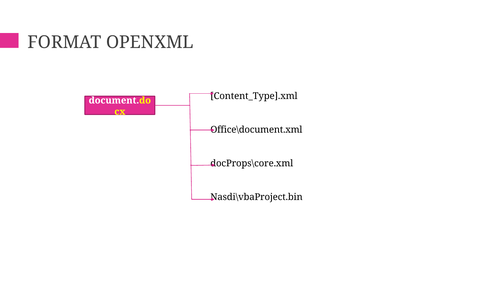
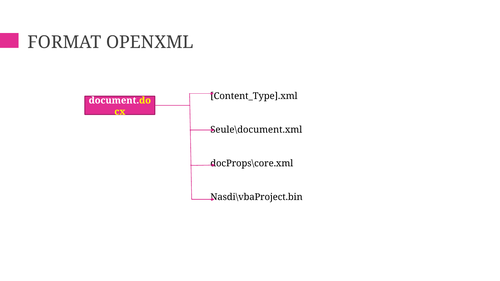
Office\document.xml: Office\document.xml -> Seule\document.xml
